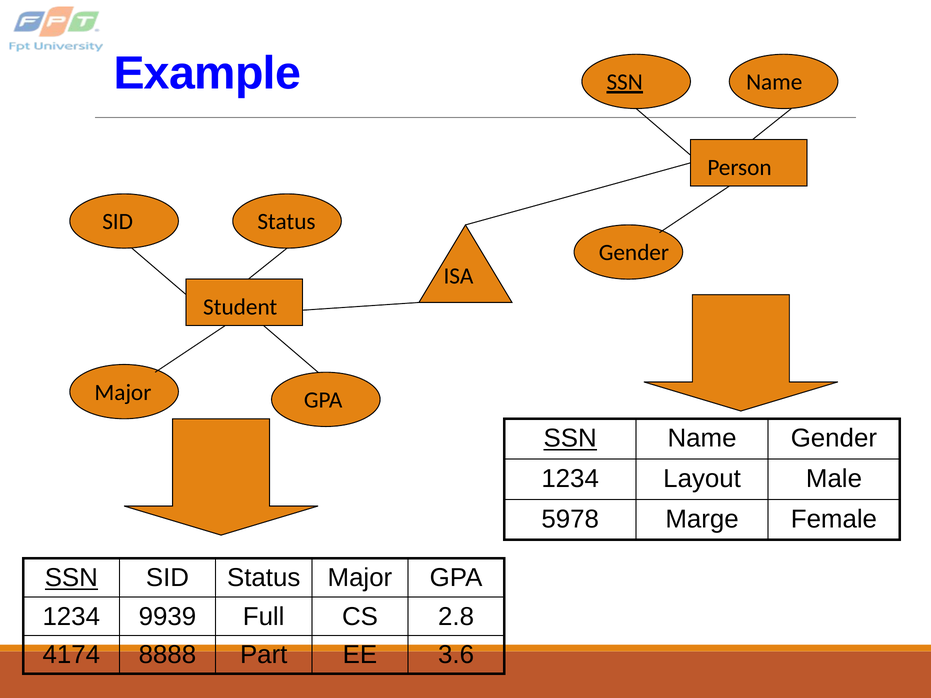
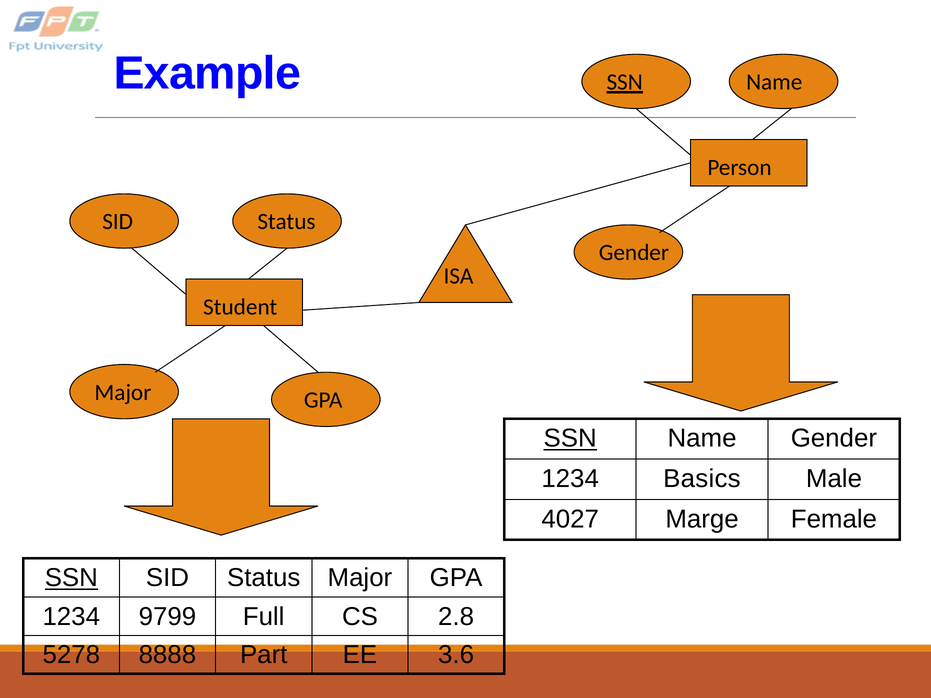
Layout: Layout -> Basics
5978: 5978 -> 4027
9939: 9939 -> 9799
4174: 4174 -> 5278
